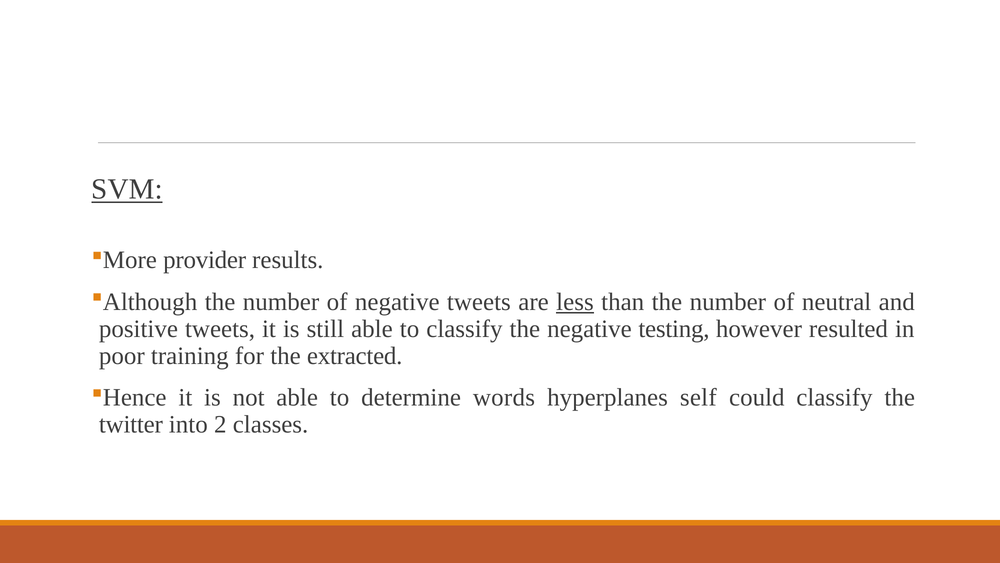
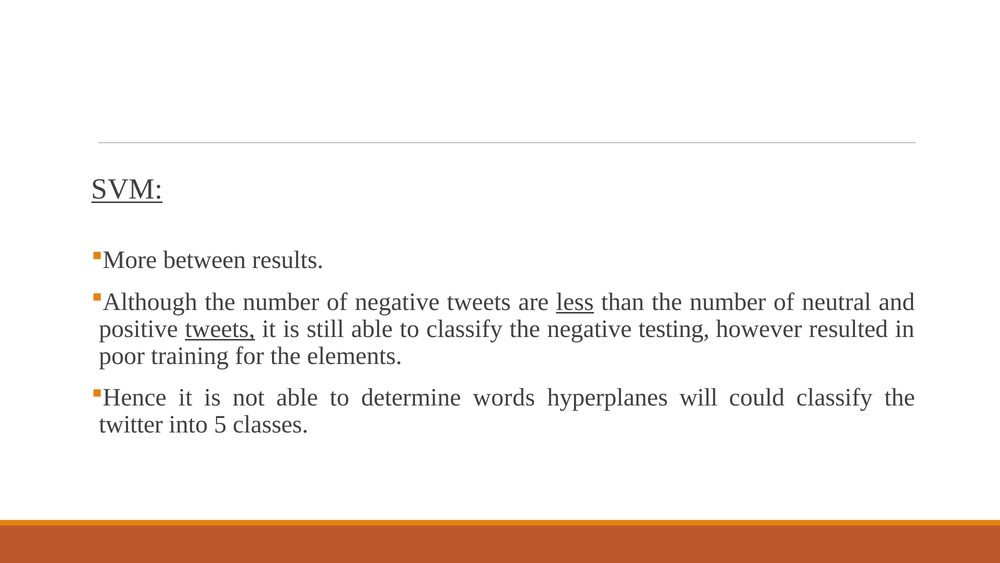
provider: provider -> between
tweets at (220, 329) underline: none -> present
extracted: extracted -> elements
self: self -> will
2: 2 -> 5
